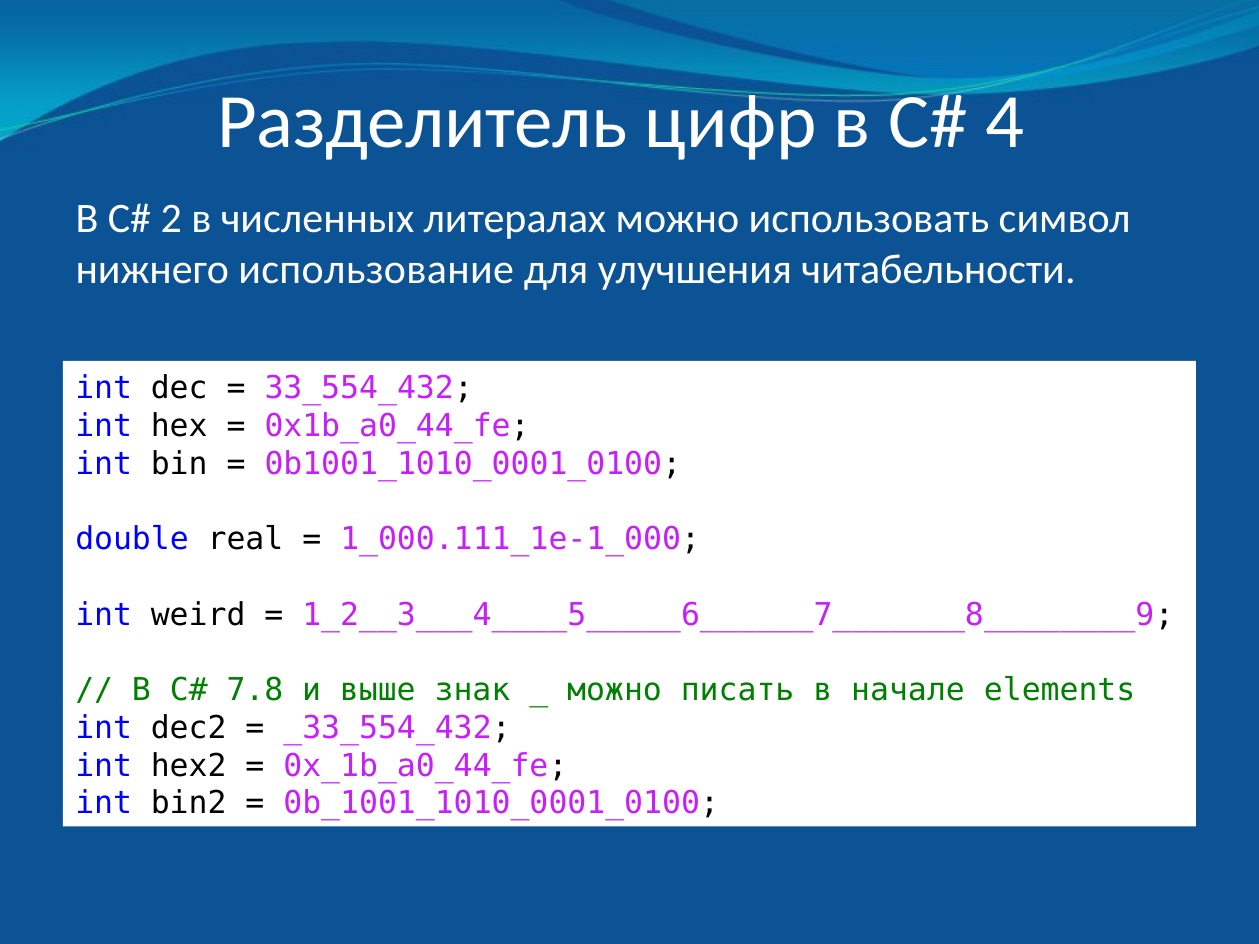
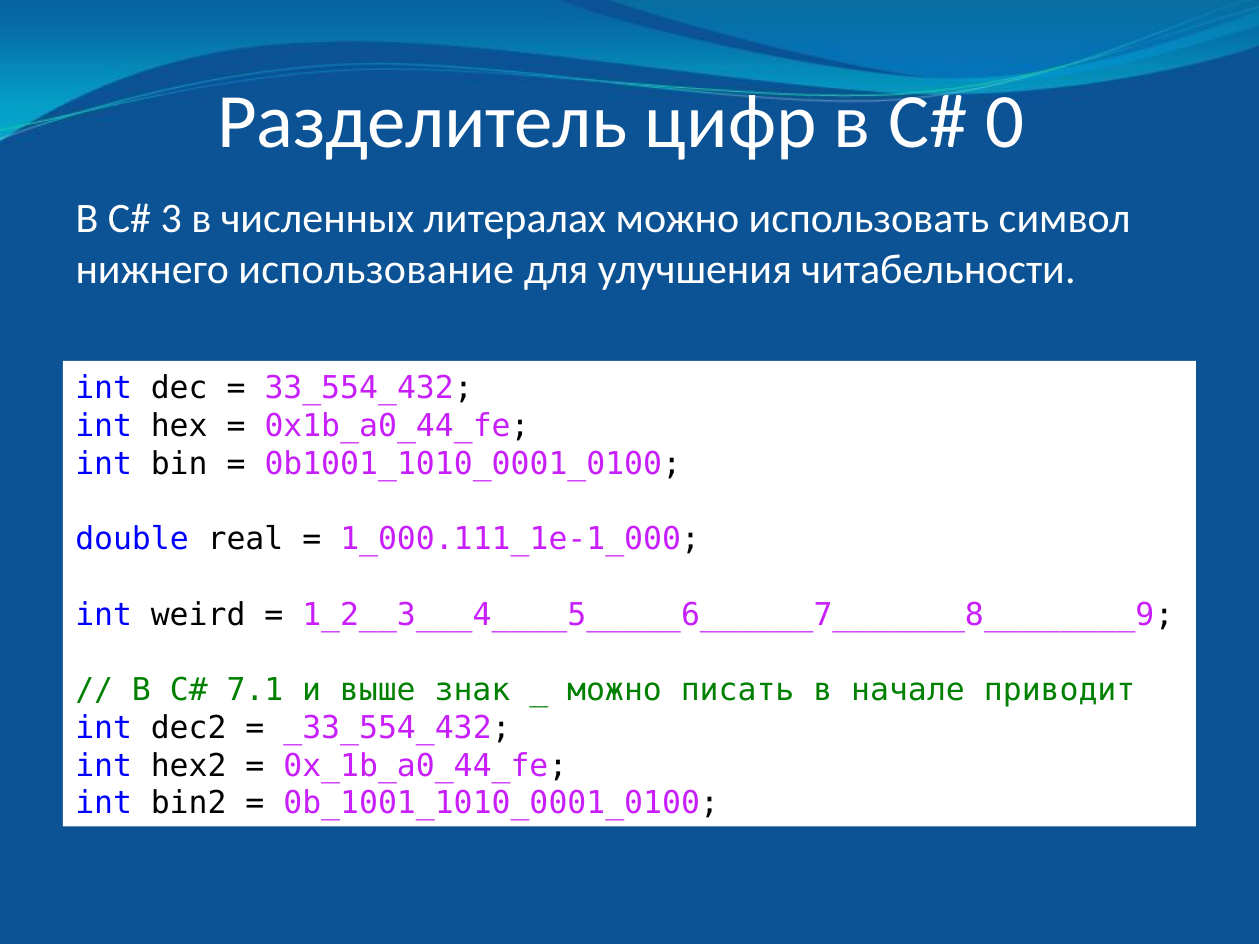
4: 4 -> 0
2: 2 -> 3
7.8: 7.8 -> 7.1
elements: elements -> приводит
